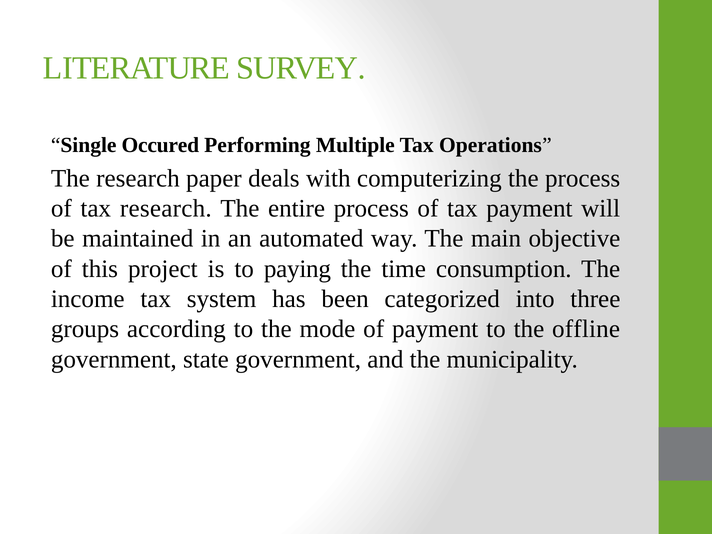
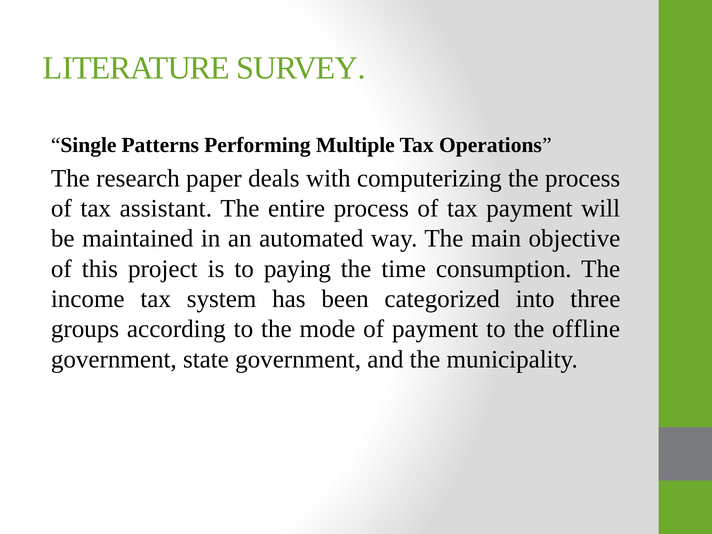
Occured: Occured -> Patterns
tax research: research -> assistant
